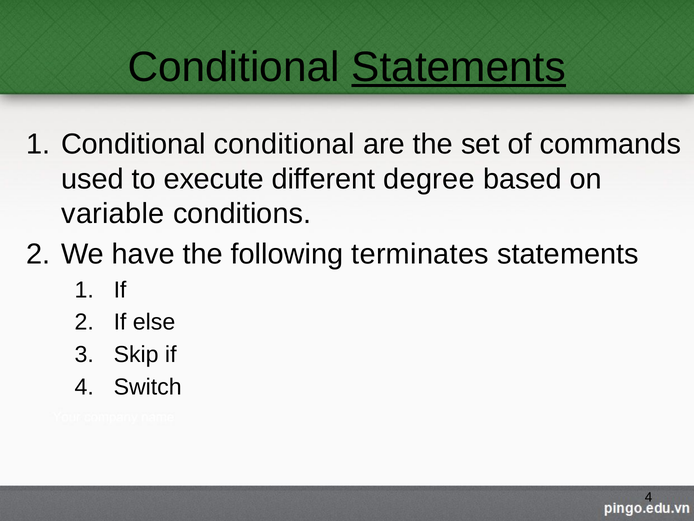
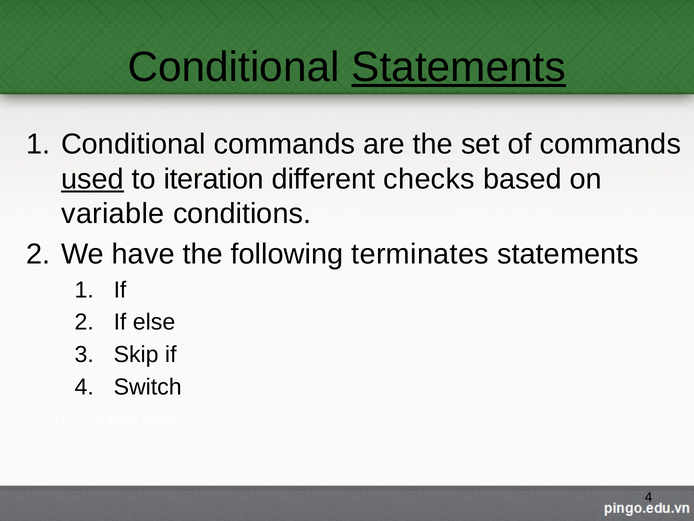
Conditional conditional: conditional -> commands
used underline: none -> present
execute: execute -> iteration
degree: degree -> checks
